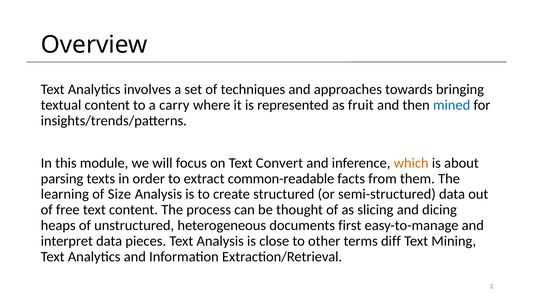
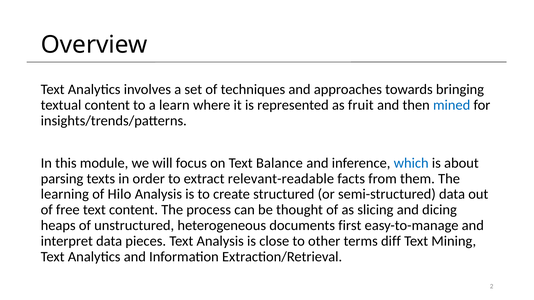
carry: carry -> learn
Convert: Convert -> Balance
which colour: orange -> blue
common-readable: common-readable -> relevant-readable
Size: Size -> Hilo
